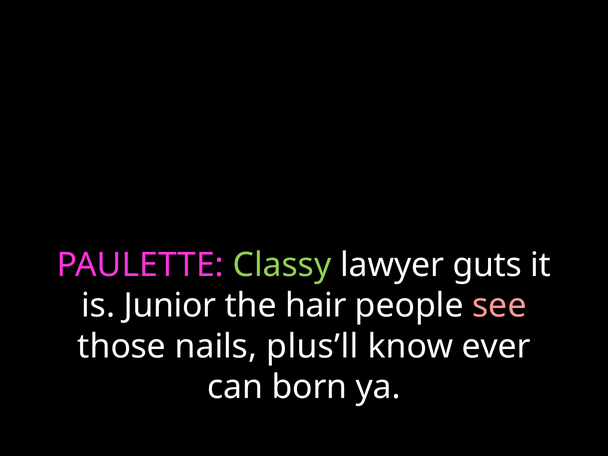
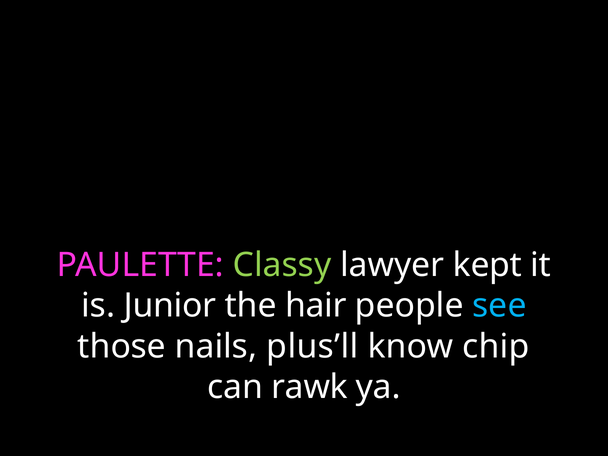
guts: guts -> kept
see colour: pink -> light blue
ever: ever -> chip
born: born -> rawk
